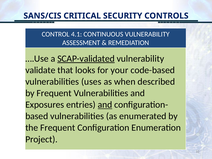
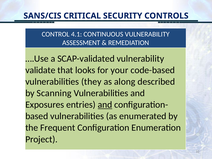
SCAP-validated underline: present -> none
uses: uses -> they
when: when -> along
by Frequent: Frequent -> Scanning
